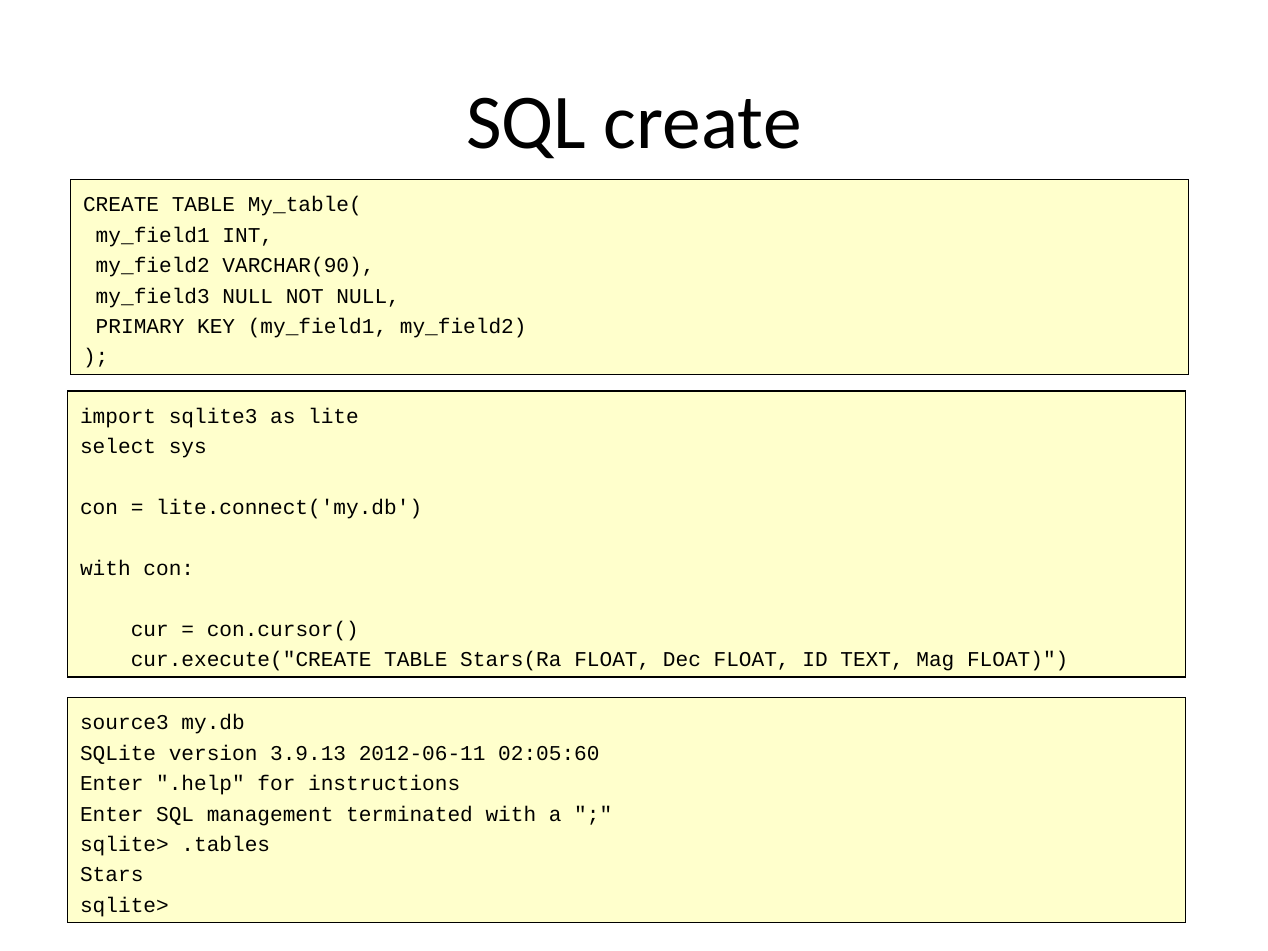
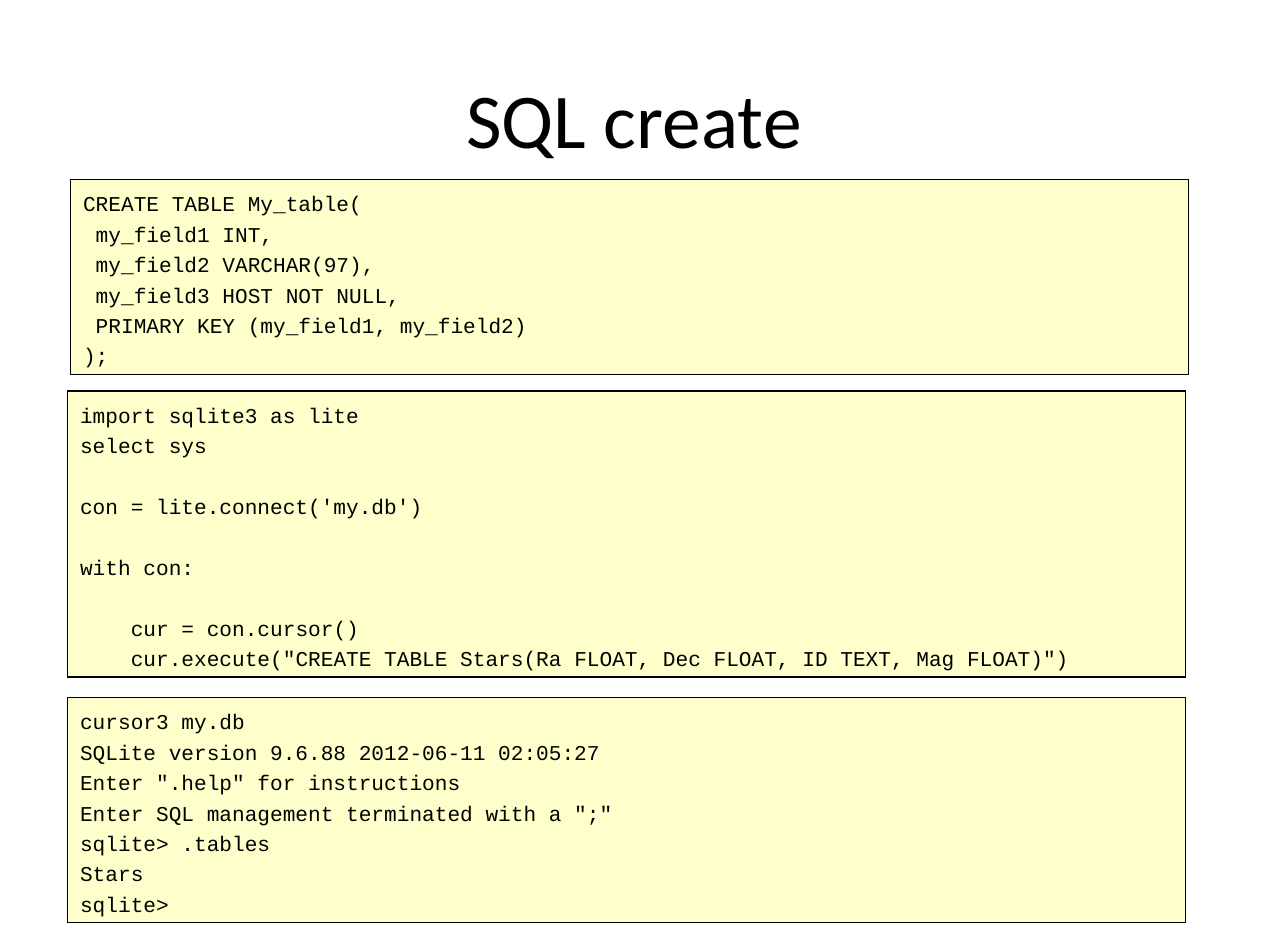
VARCHAR(90: VARCHAR(90 -> VARCHAR(97
my_field3 NULL: NULL -> HOST
source3: source3 -> cursor3
3.9.13: 3.9.13 -> 9.6.88
02:05:60: 02:05:60 -> 02:05:27
